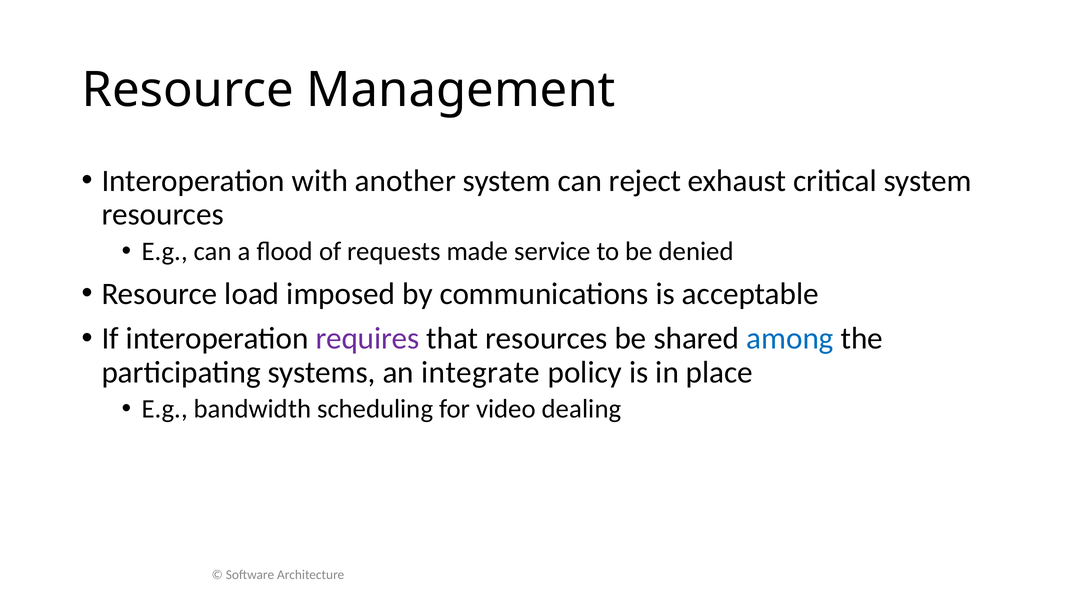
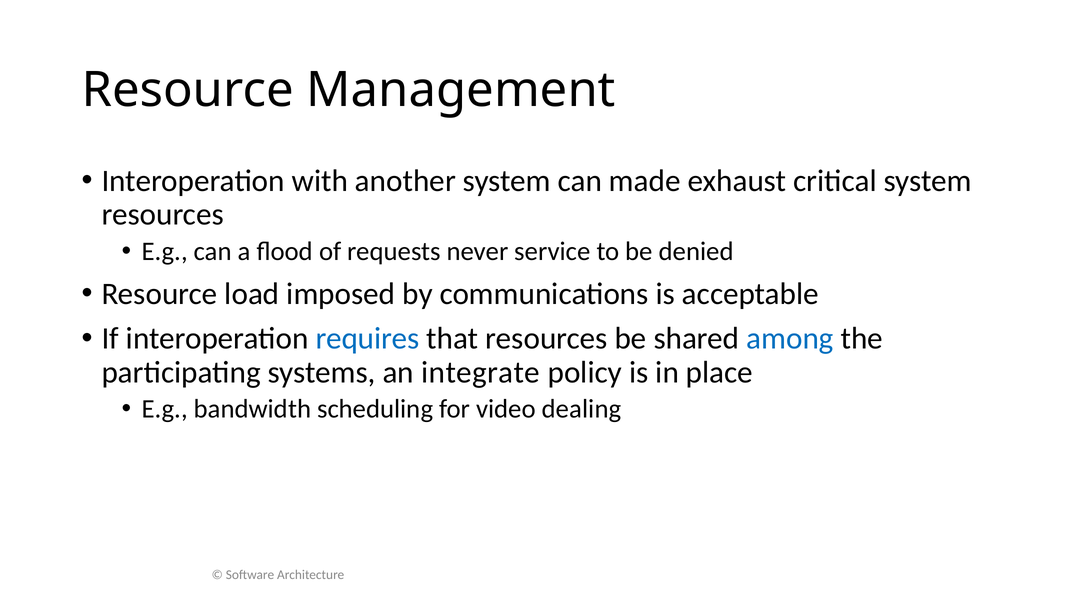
reject: reject -> made
made: made -> never
requires colour: purple -> blue
